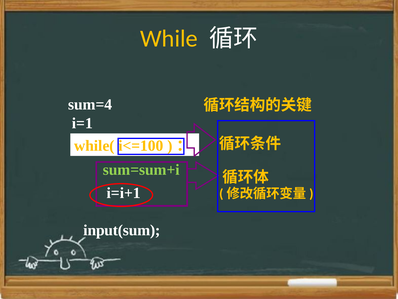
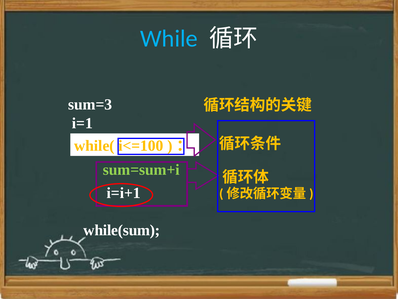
While colour: yellow -> light blue
sum=4: sum=4 -> sum=3
input(sum: input(sum -> while(sum
